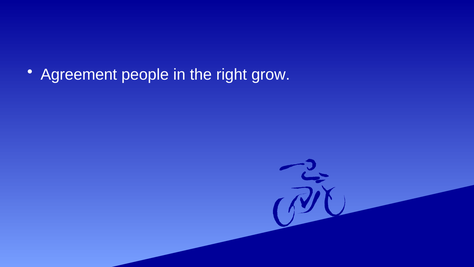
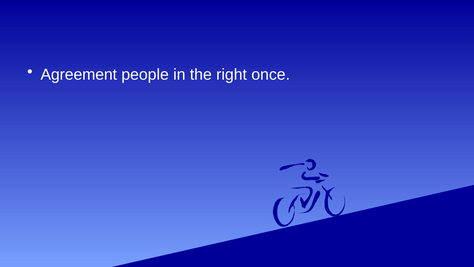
grow: grow -> once
